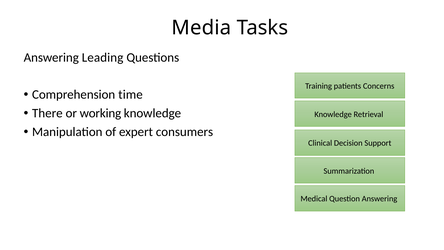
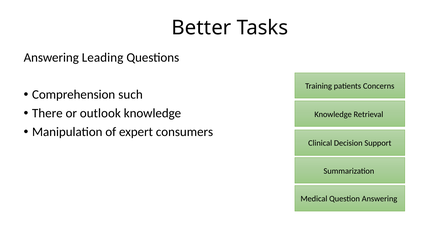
Media: Media -> Better
time: time -> such
working: working -> outlook
